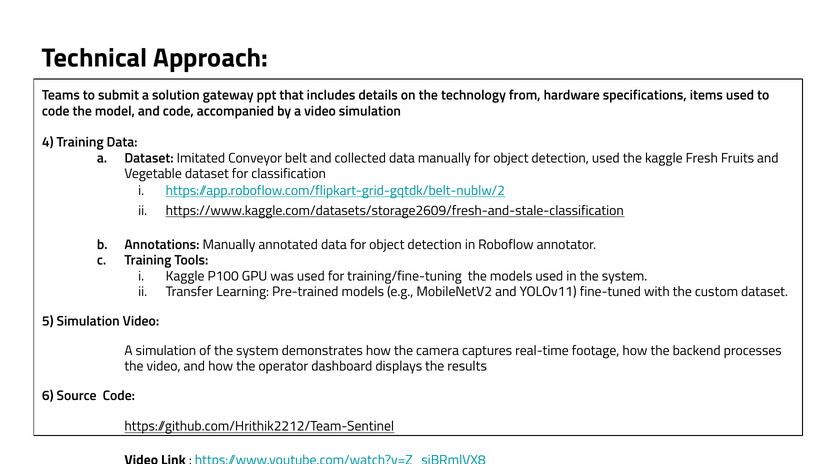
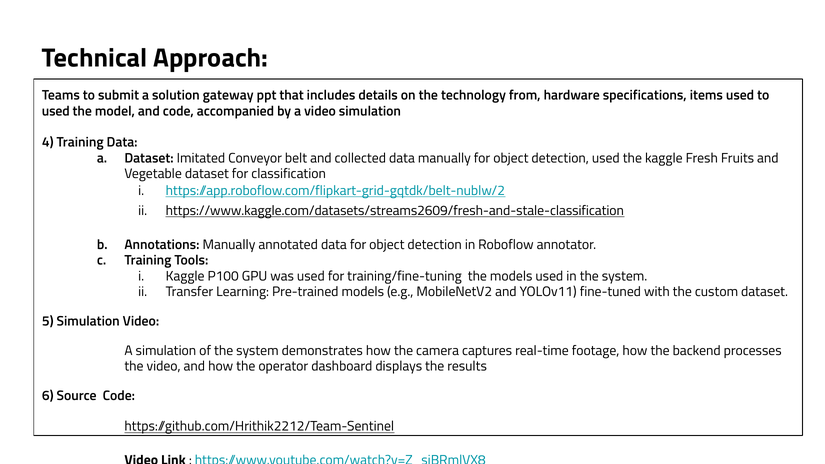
code at (56, 111): code -> used
https://www.kaggle.com/datasets/storage2609/fresh-and-stale-classification: https://www.kaggle.com/datasets/storage2609/fresh-and-stale-classification -> https://www.kaggle.com/datasets/streams2609/fresh-and-stale-classification
